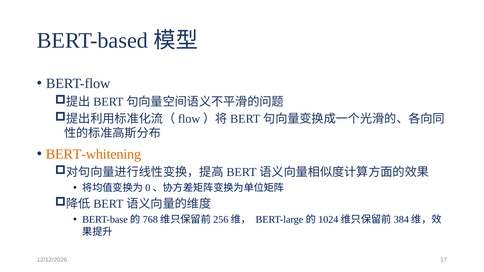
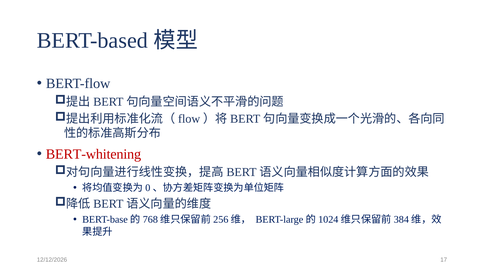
BERT-whitening colour: orange -> red
